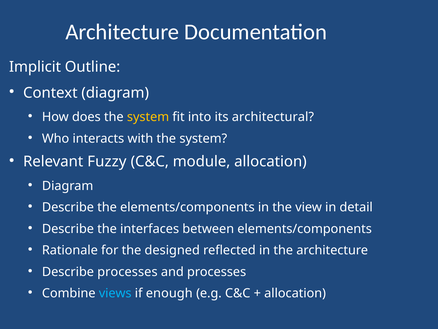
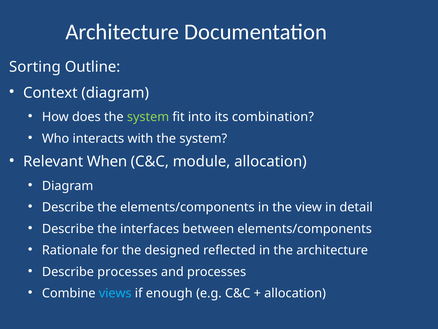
Implicit: Implicit -> Sorting
system at (148, 117) colour: yellow -> light green
architectural: architectural -> combination
Fuzzy: Fuzzy -> When
